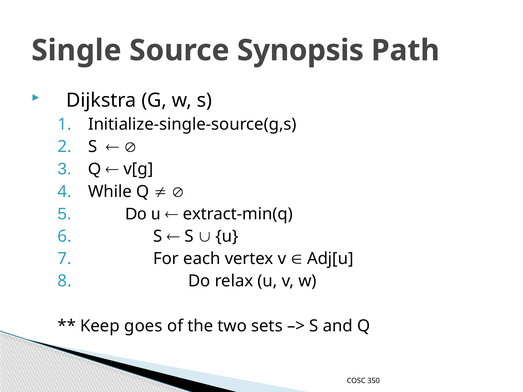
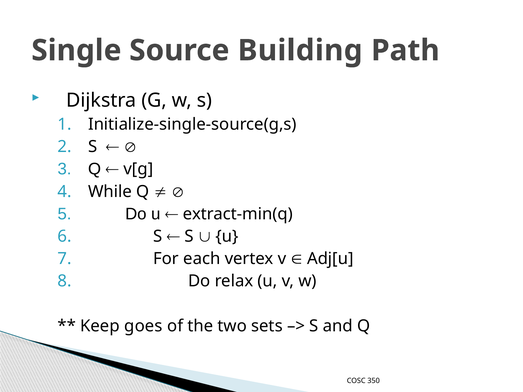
Synopsis: Synopsis -> Building
